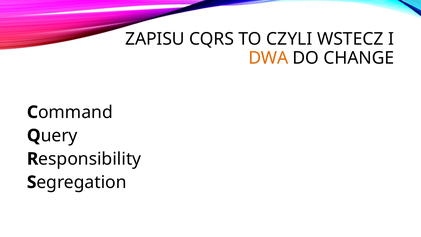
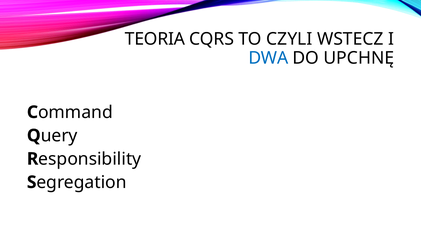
ZAPISU: ZAPISU -> TEORIA
DWA colour: orange -> blue
CHANGE: CHANGE -> UPCHNĘ
